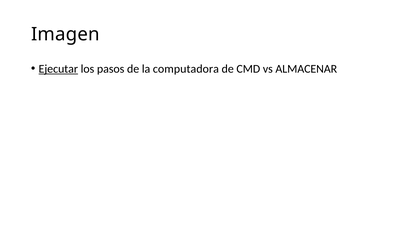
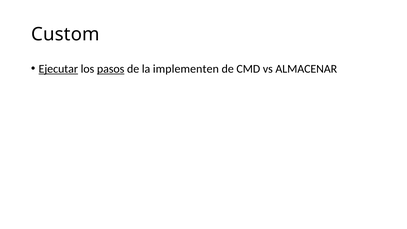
Imagen: Imagen -> Custom
pasos underline: none -> present
computadora: computadora -> implementen
